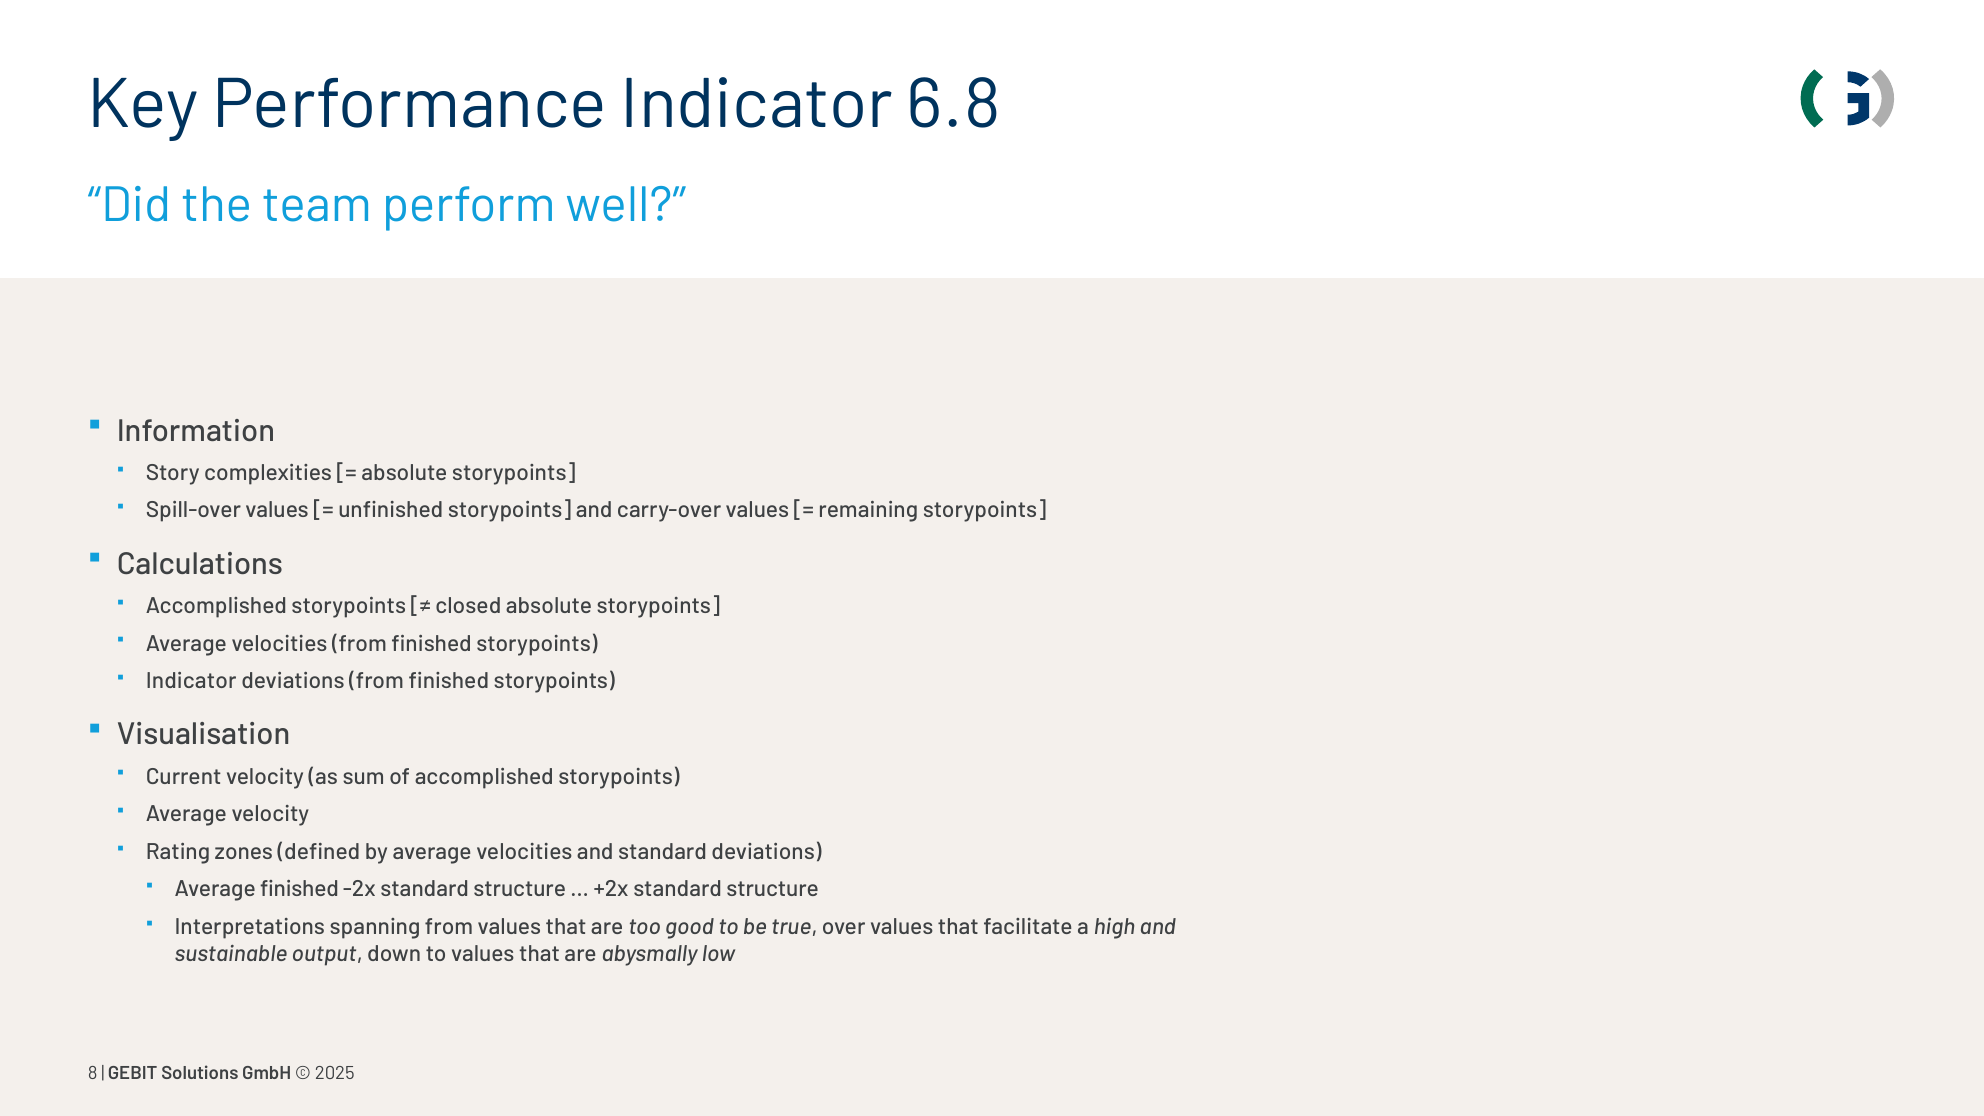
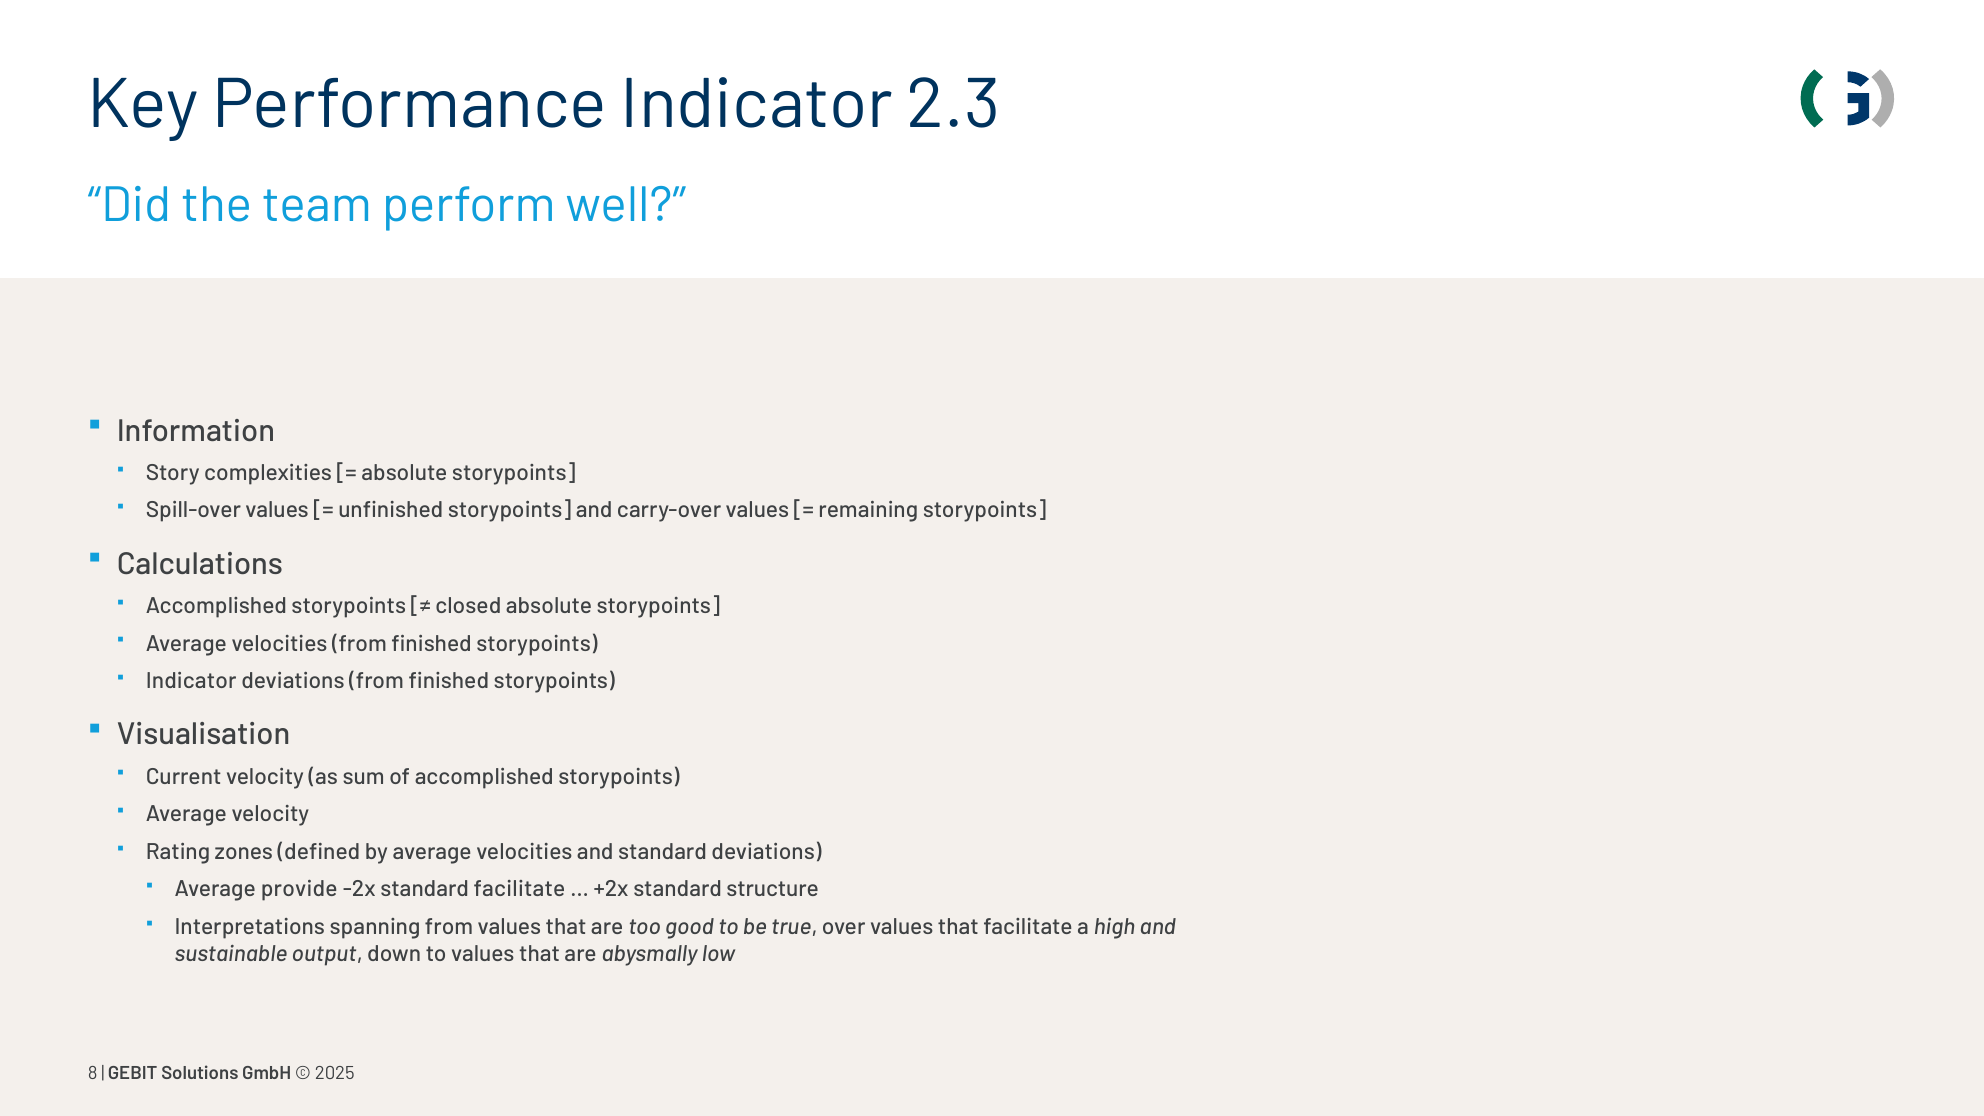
6.8: 6.8 -> 2.3
Average finished: finished -> provide
-2x standard structure: structure -> facilitate
